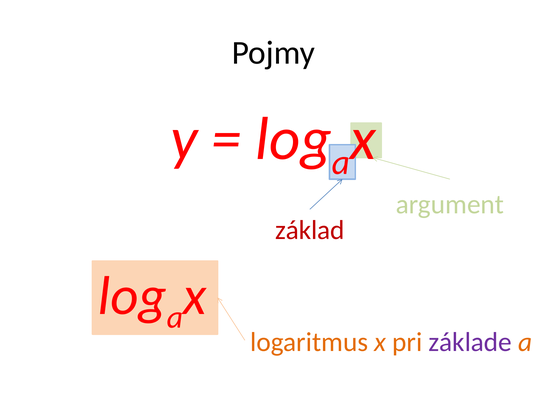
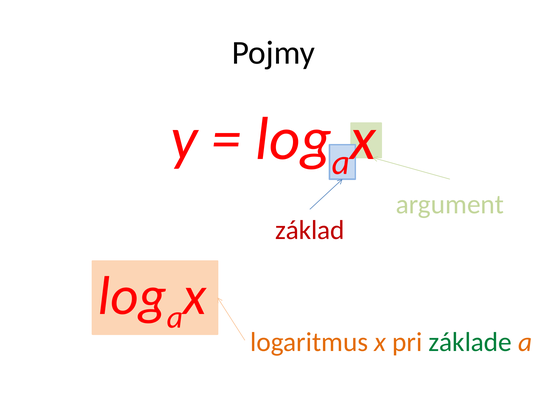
základe colour: purple -> green
